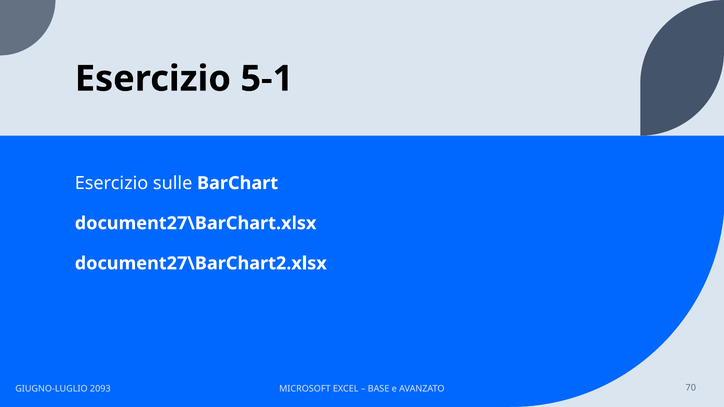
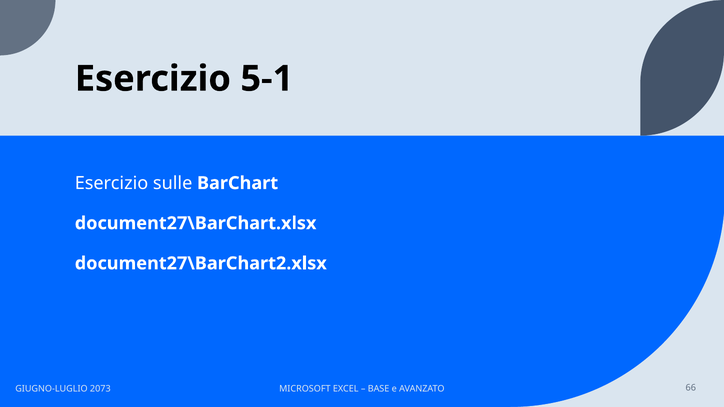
2093: 2093 -> 2073
70: 70 -> 66
